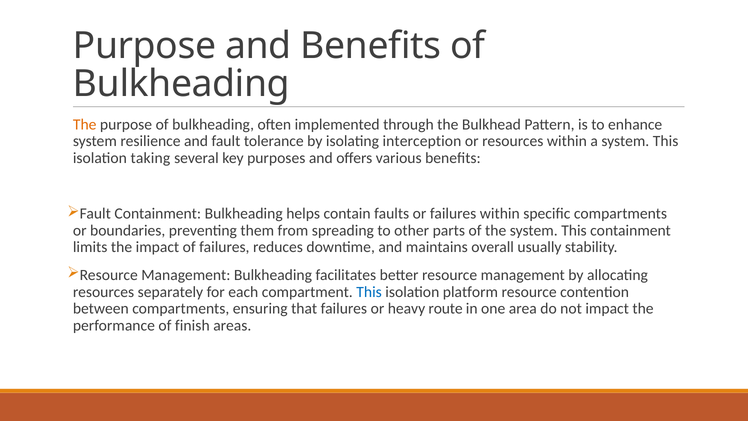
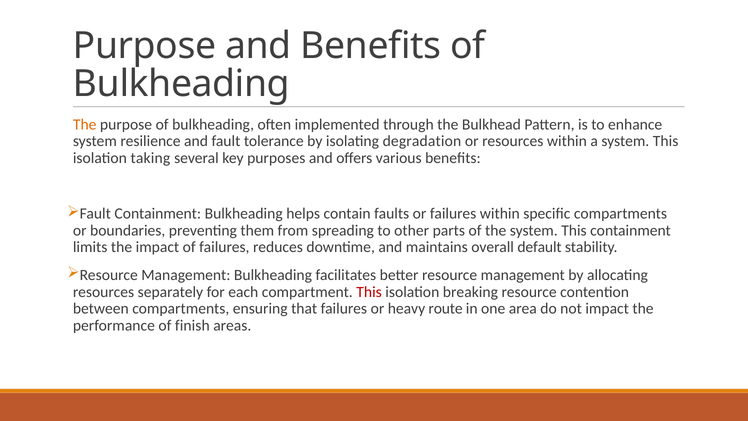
interception: interception -> degradation
usually: usually -> default
This at (369, 292) colour: blue -> red
platform: platform -> breaking
